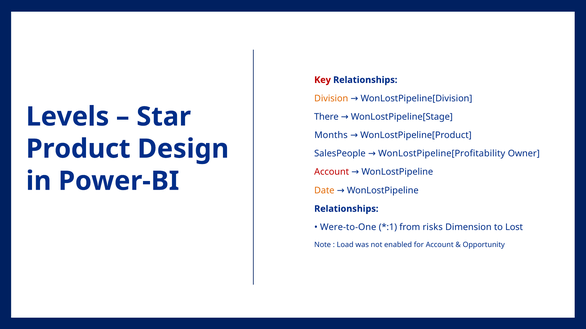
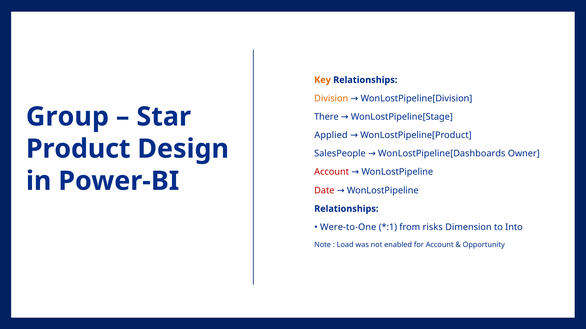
Key colour: red -> orange
Levels: Levels -> Group
Months: Months -> Applied
WonLostPipeline[Profitability: WonLostPipeline[Profitability -> WonLostPipeline[Dashboards
Date colour: orange -> red
Lost: Lost -> Into
